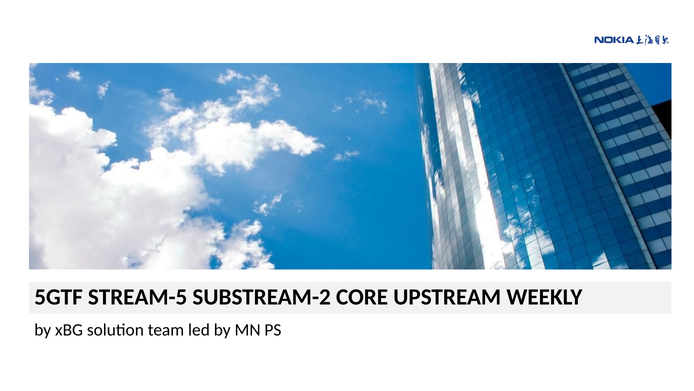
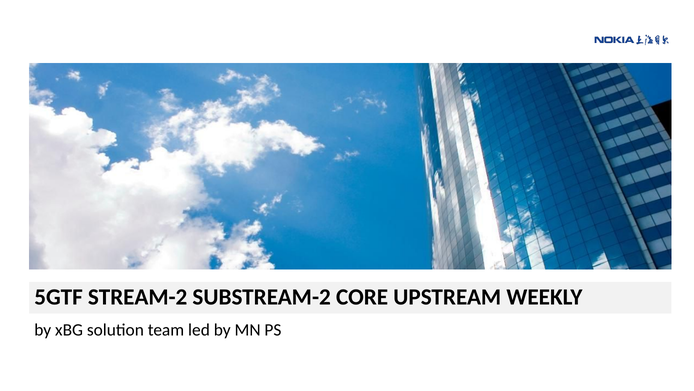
STREAM-5: STREAM-5 -> STREAM-2
